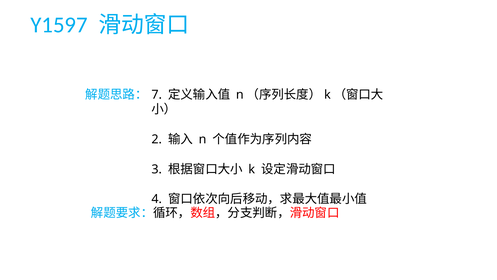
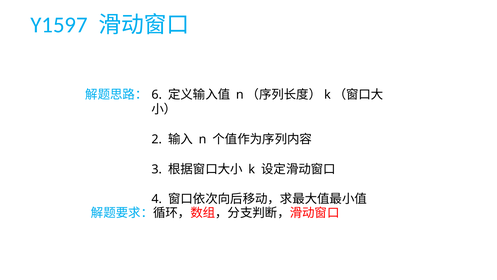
7: 7 -> 6
